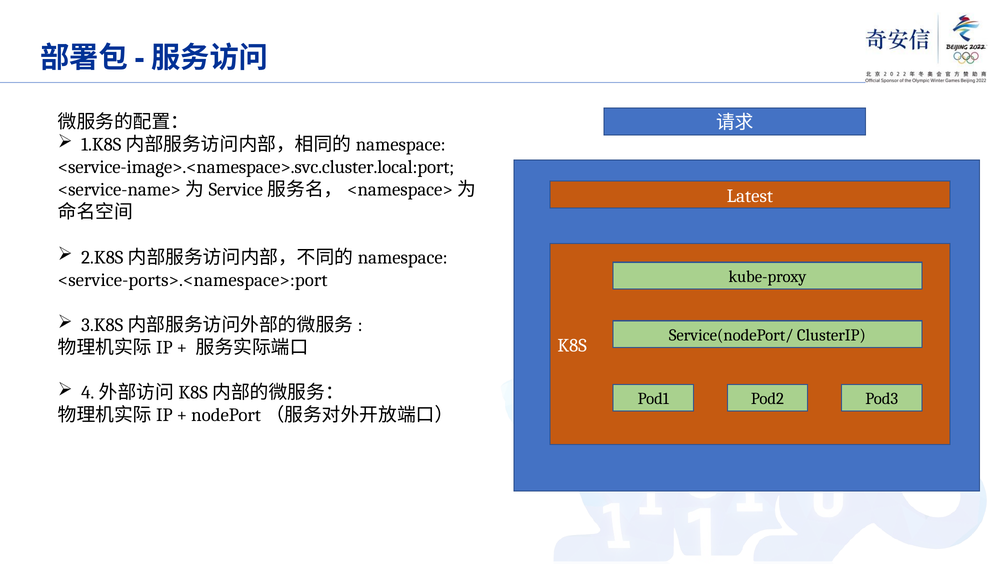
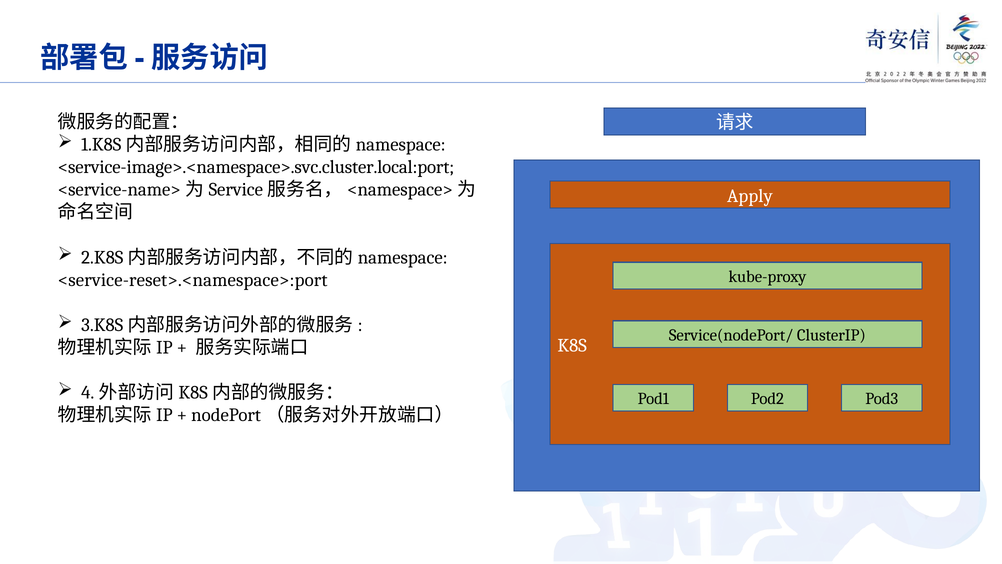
Latest: Latest -> Apply
<service-ports>.<namespace>:port: <service-ports>.<namespace>:port -> <service-reset>.<namespace>:port
